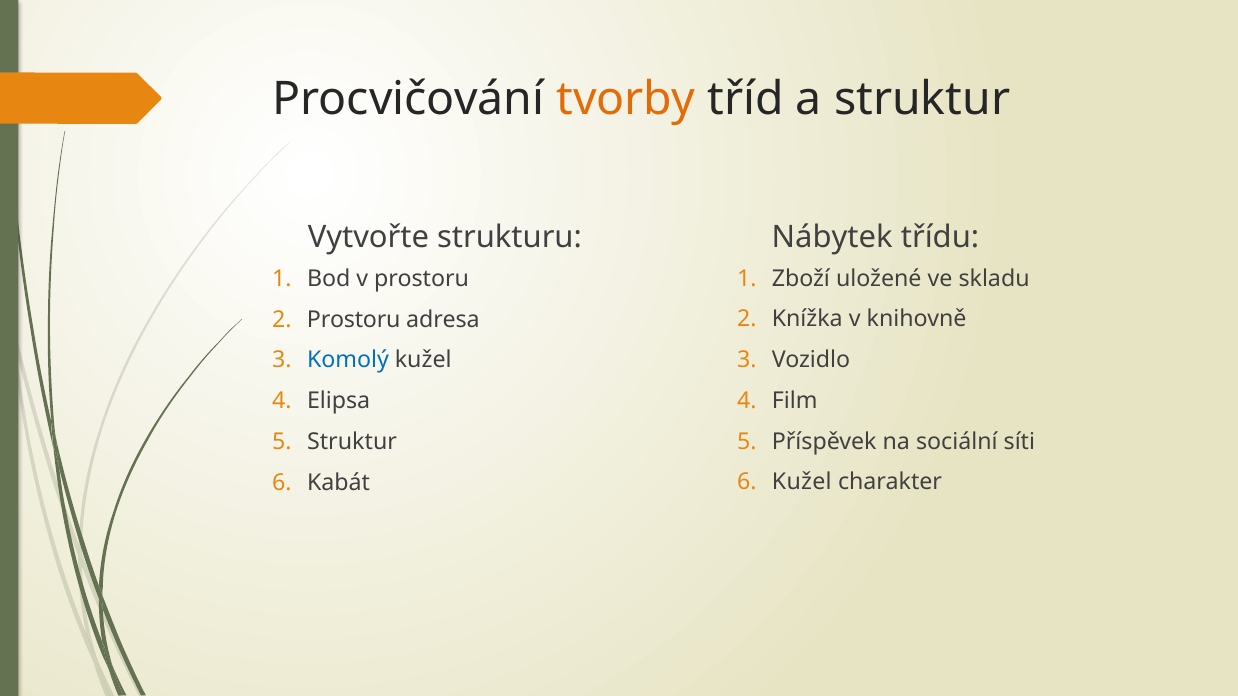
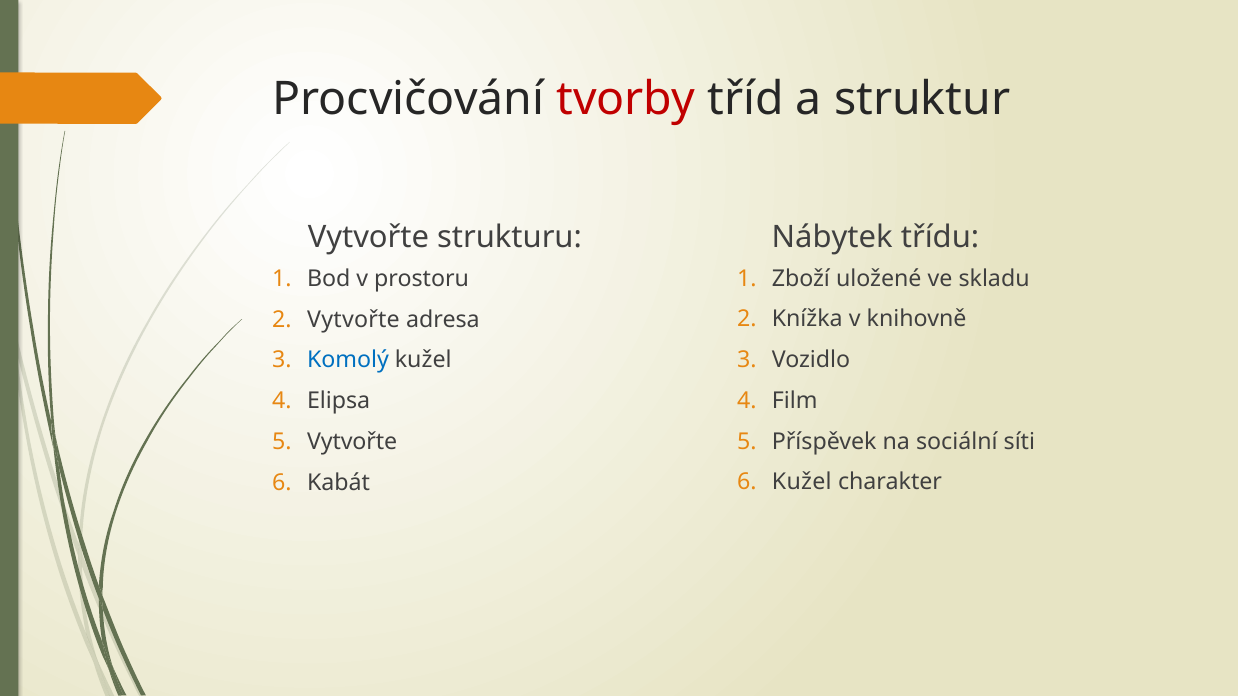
tvorby colour: orange -> red
Prostoru at (354, 320): Prostoru -> Vytvořte
Struktur at (352, 442): Struktur -> Vytvořte
